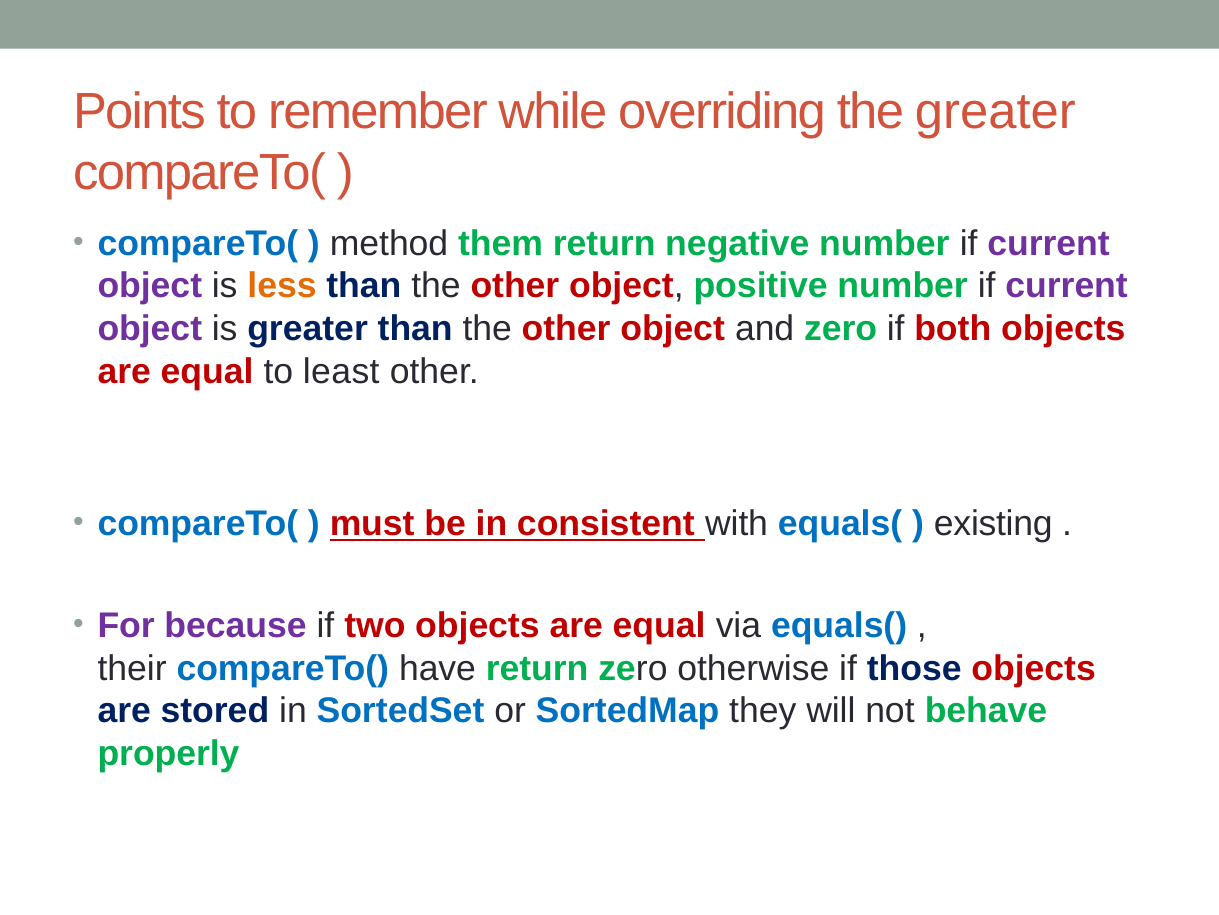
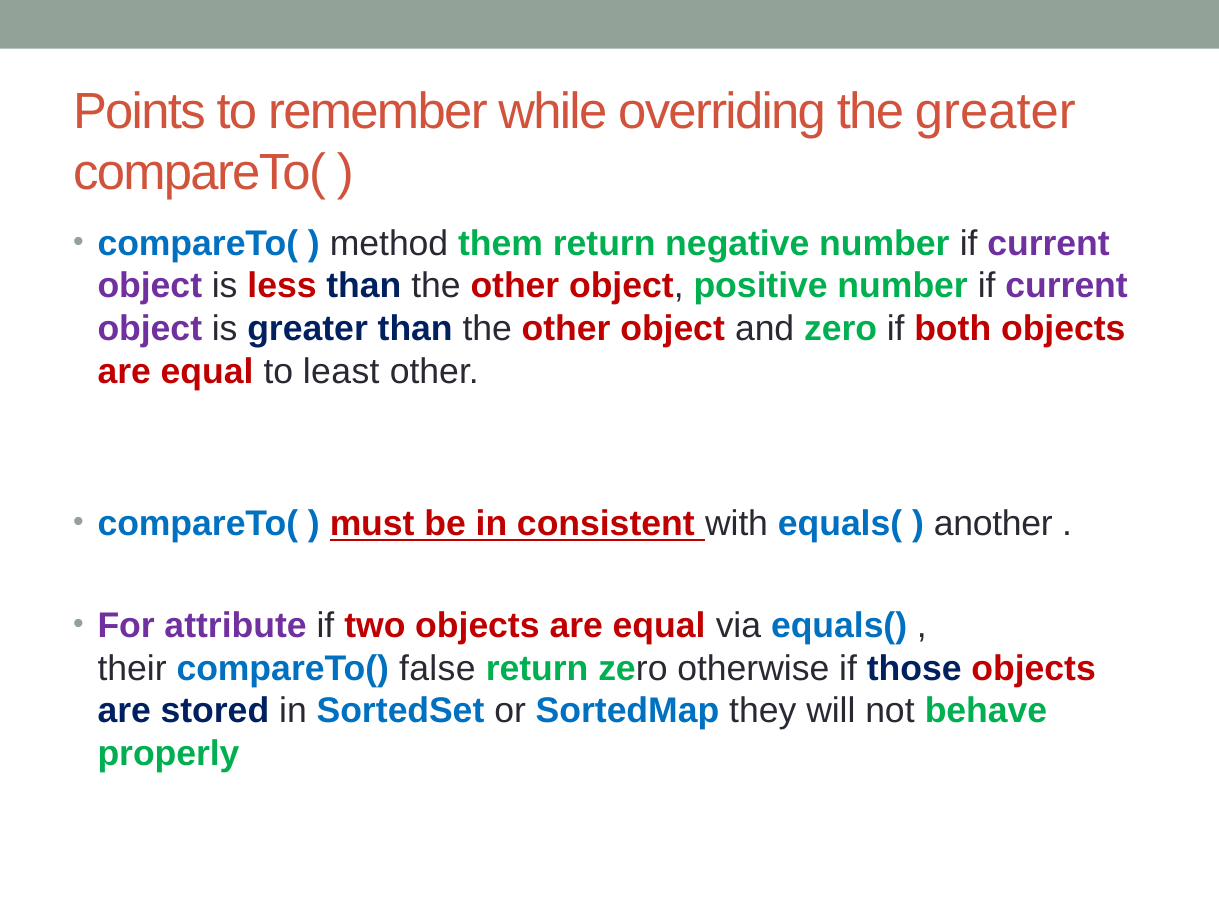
less colour: orange -> red
existing: existing -> another
because: because -> attribute
have: have -> false
